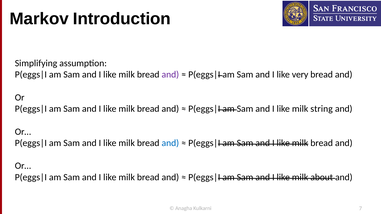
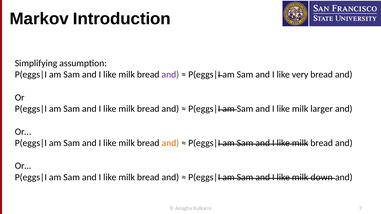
string: string -> larger
and at (170, 143) colour: blue -> orange
about: about -> down
